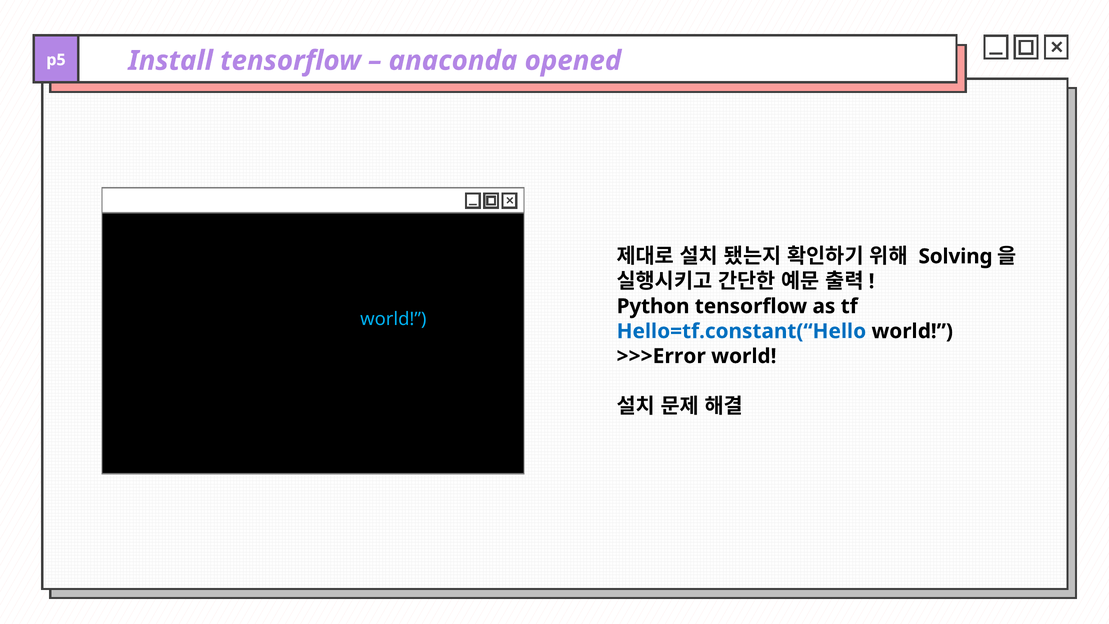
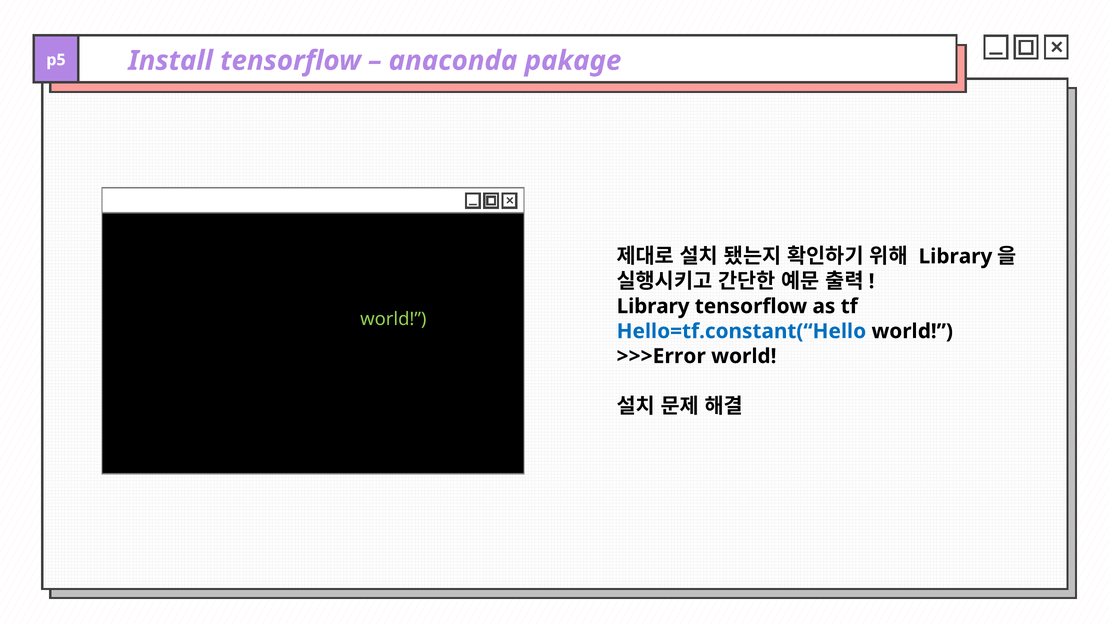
anaconda opened: opened -> pakage
Solving at (956, 256): Solving -> Library
Python at (653, 306): Python -> Library
world at (393, 319) colour: light blue -> light green
